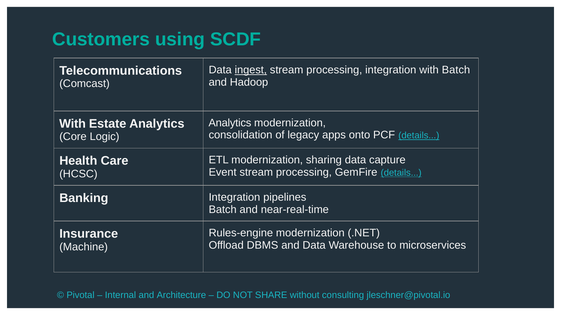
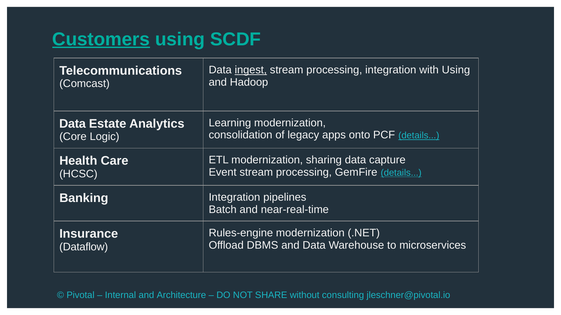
Customers underline: none -> present
with Batch: Batch -> Using
Analytics at (230, 123): Analytics -> Learning
With at (72, 124): With -> Data
Machine: Machine -> Dataflow
